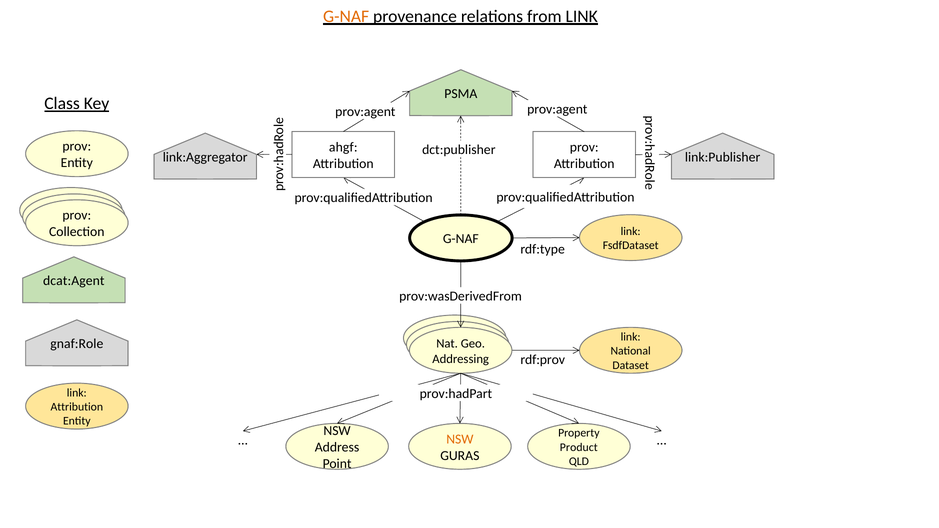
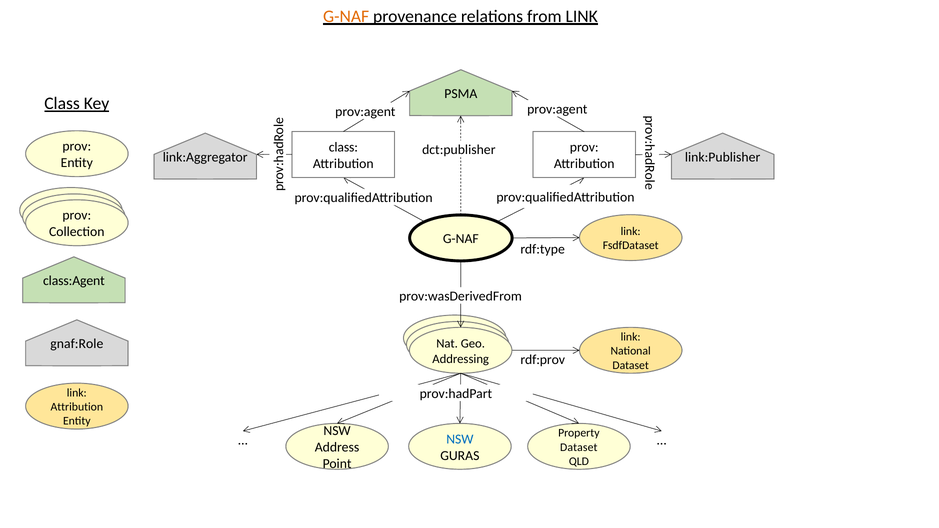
ahgf at (343, 147): ahgf -> class
dcat:Agent: dcat:Agent -> class:Agent
NSW at (460, 439) colour: orange -> blue
Product at (579, 447): Product -> Dataset
